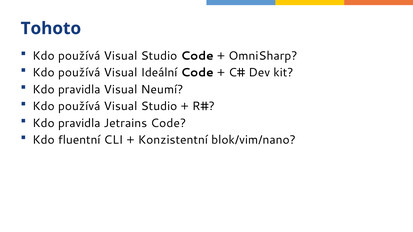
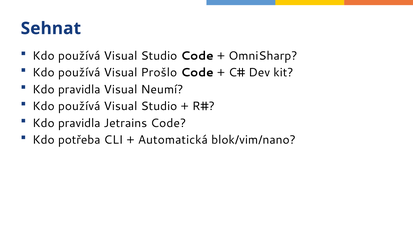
Tohoto: Tohoto -> Sehnat
Ideální: Ideální -> Prošlo
fluentní: fluentní -> potřeba
Konzistentní: Konzistentní -> Automatická
